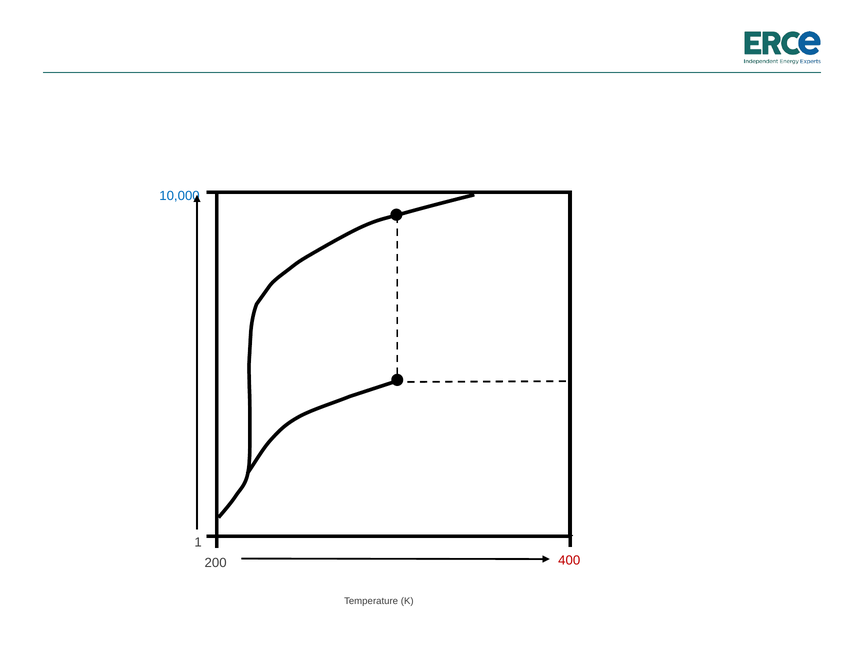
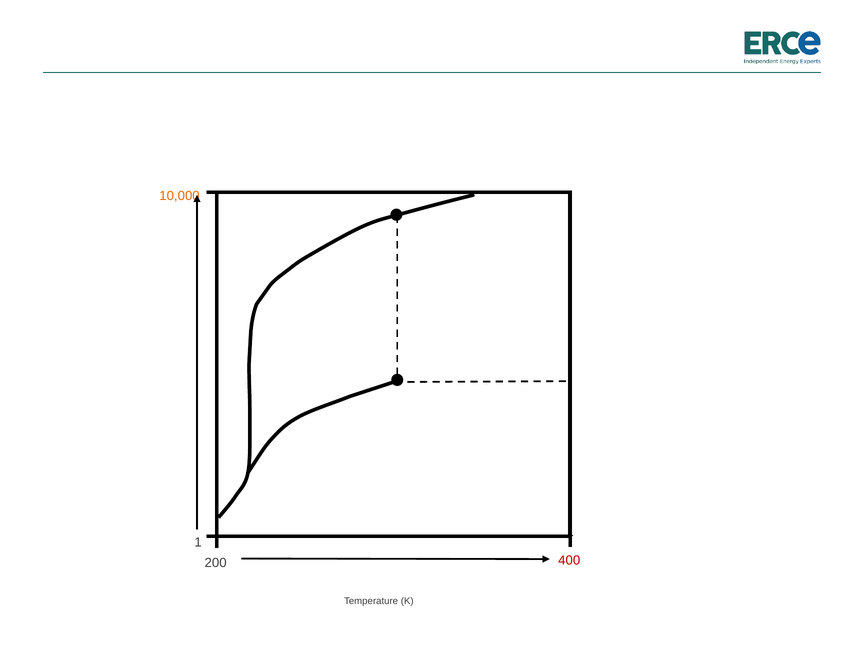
10,000 colour: blue -> orange
